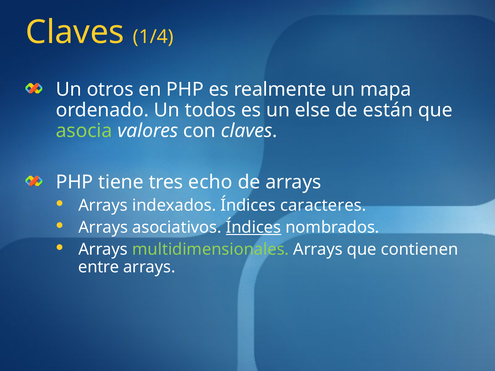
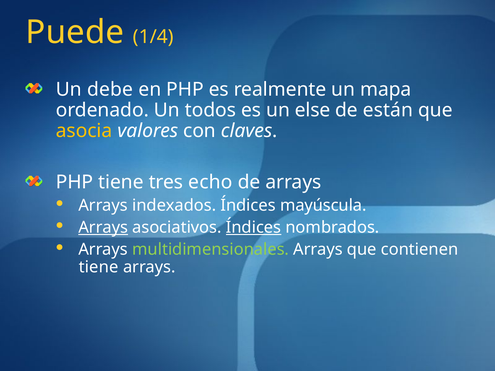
Claves at (75, 32): Claves -> Puede
otros: otros -> debe
asocia colour: light green -> yellow
caracteres: caracteres -> mayúscula
Arrays at (103, 228) underline: none -> present
entre at (99, 267): entre -> tiene
